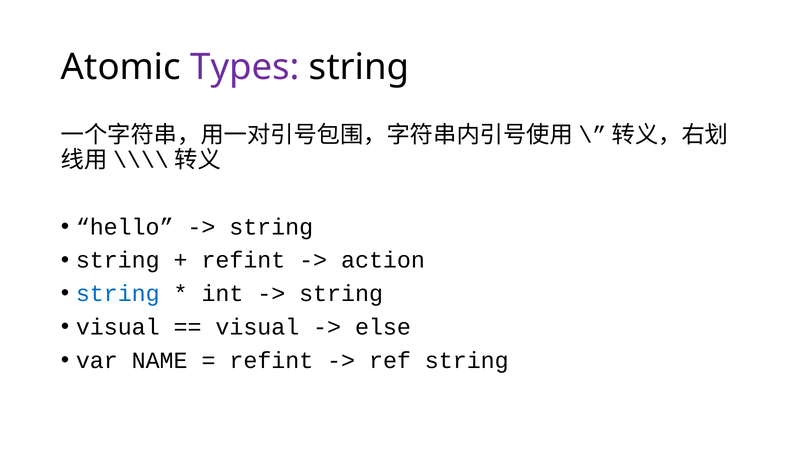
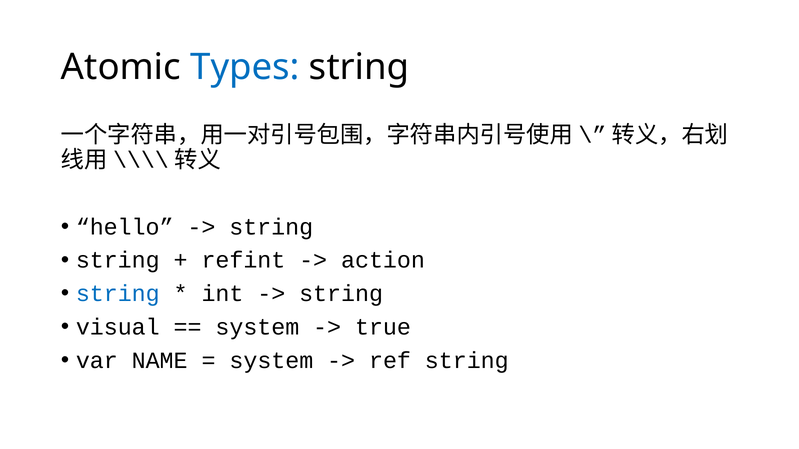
Types colour: purple -> blue
visual at (257, 327): visual -> system
else: else -> true
refint at (271, 361): refint -> system
